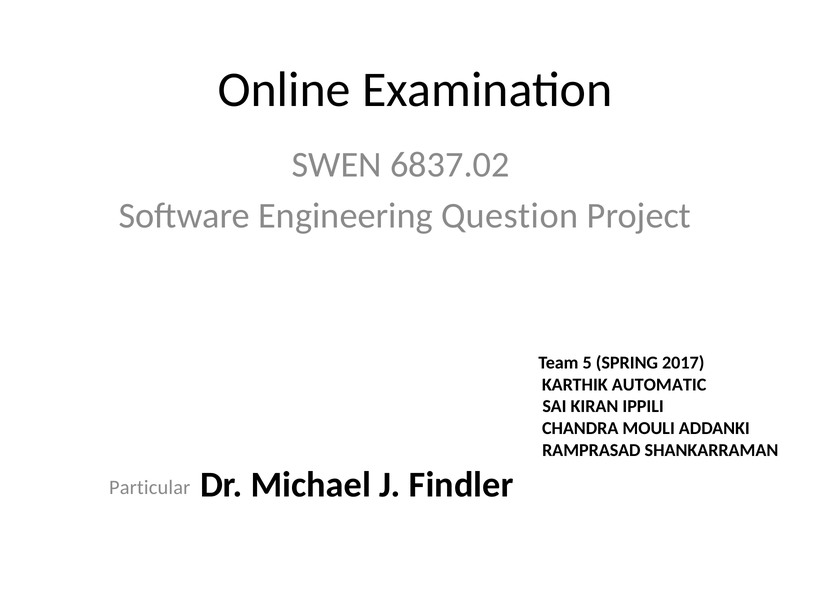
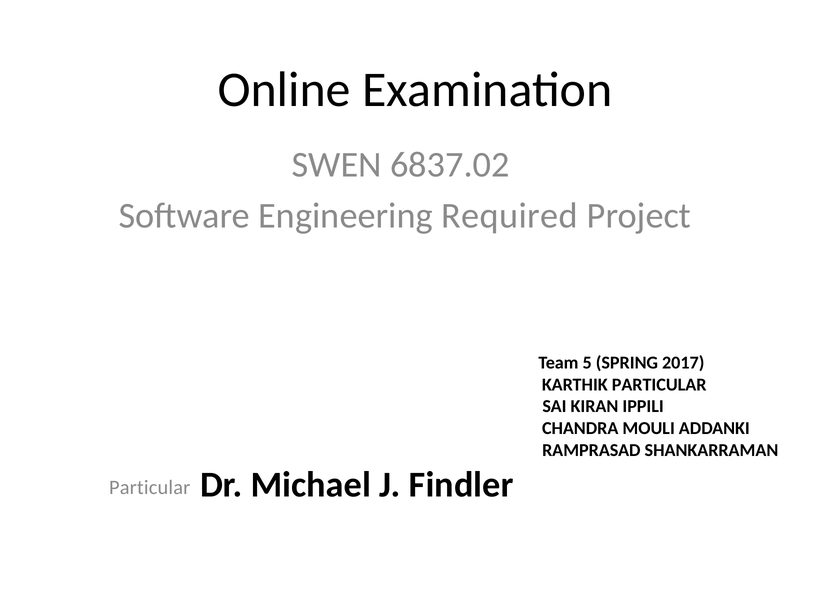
Question: Question -> Required
KARTHIK AUTOMATIC: AUTOMATIC -> PARTICULAR
